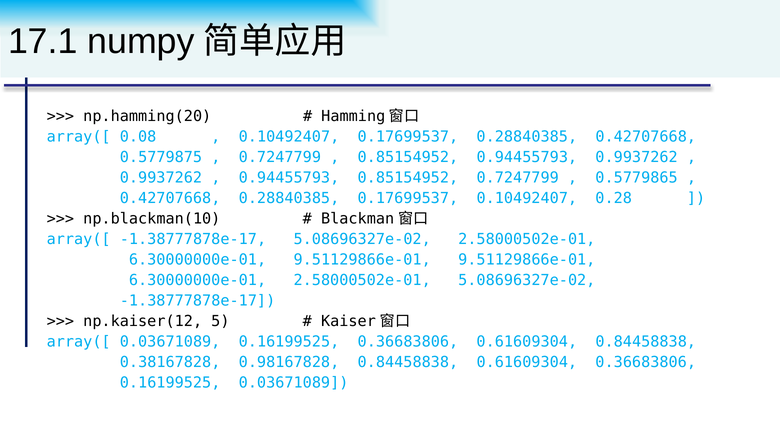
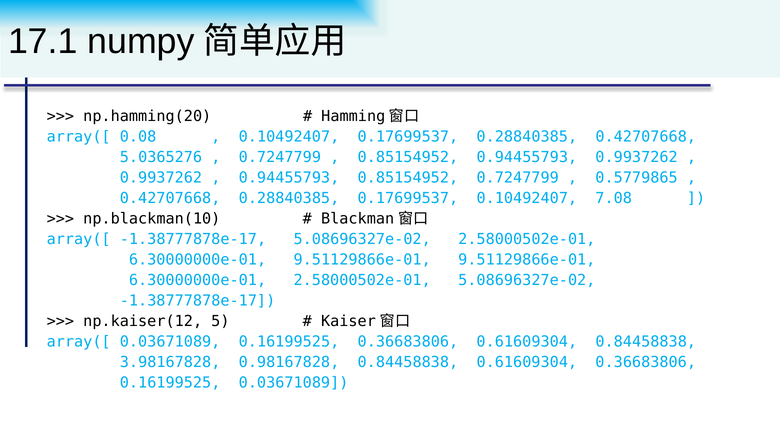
0.5779875: 0.5779875 -> 5.0365276
0.28: 0.28 -> 7.08
0.38167828: 0.38167828 -> 3.98167828
